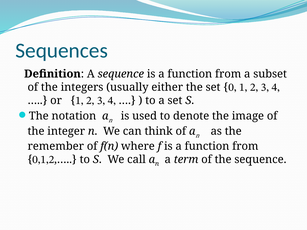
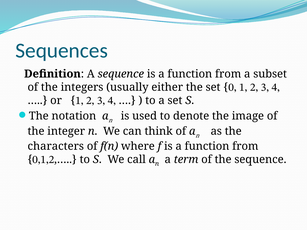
remember: remember -> characters
